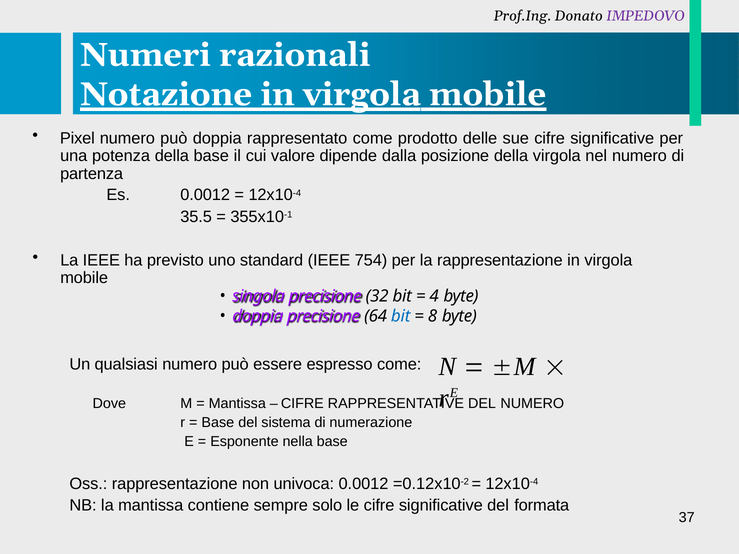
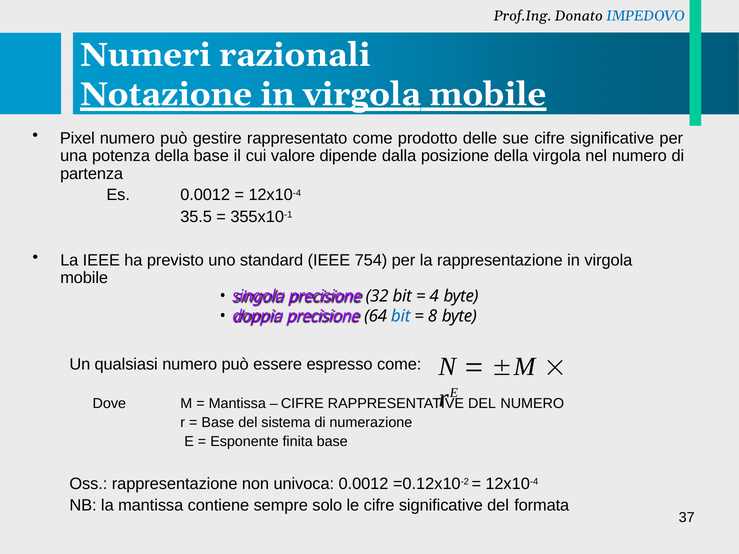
IMPEDOVO colour: purple -> blue
può doppia: doppia -> gestire
nella: nella -> finita
